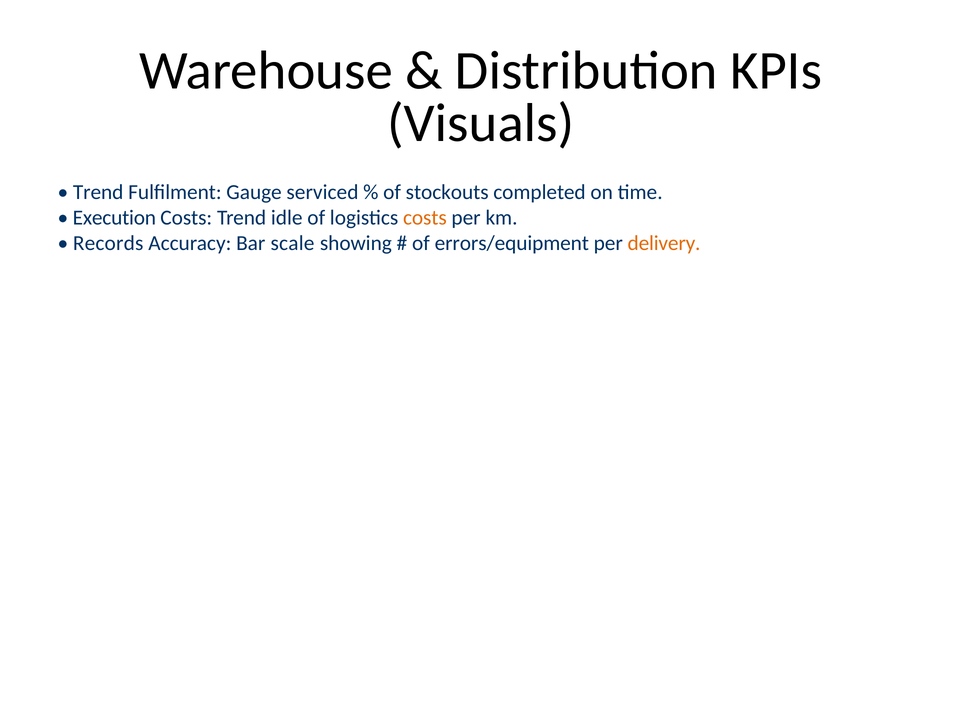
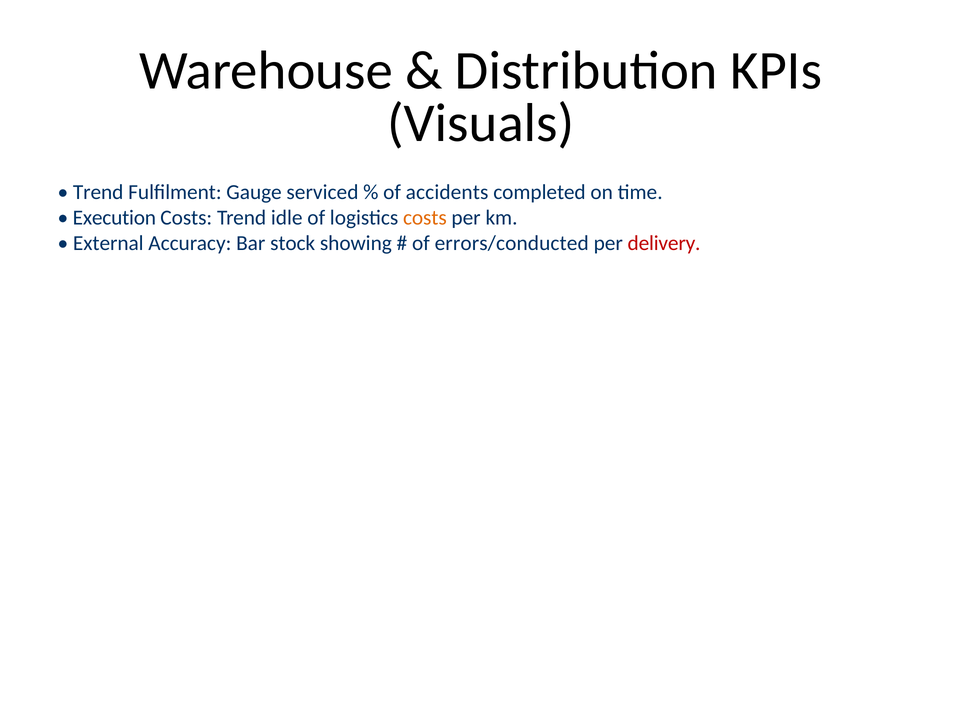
stockouts: stockouts -> accidents
Records: Records -> External
scale: scale -> stock
errors/equipment: errors/equipment -> errors/conducted
delivery colour: orange -> red
